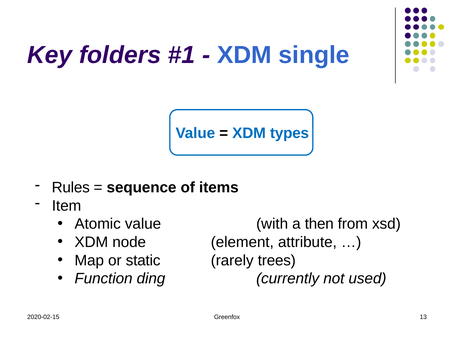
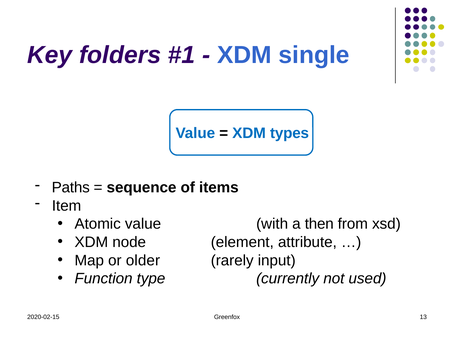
Rules: Rules -> Paths
static: static -> older
trees: trees -> input
ding: ding -> type
